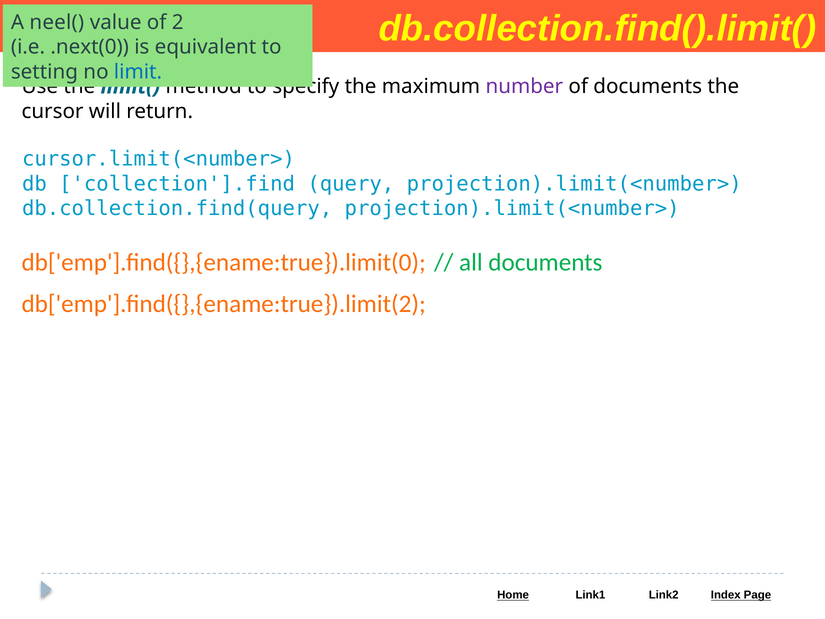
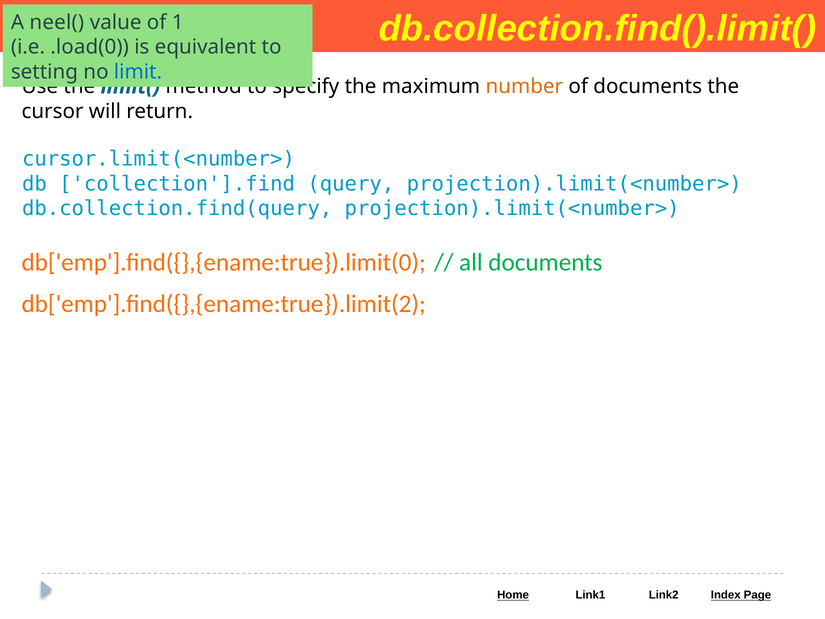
2: 2 -> 1
.next(0: .next(0 -> .load(0
number colour: purple -> orange
